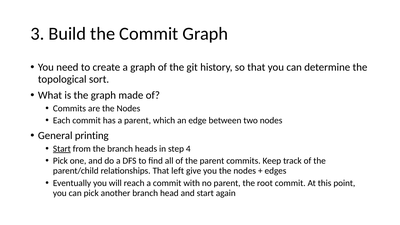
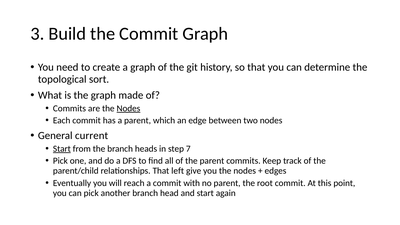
Nodes at (128, 108) underline: none -> present
printing: printing -> current
4: 4 -> 7
